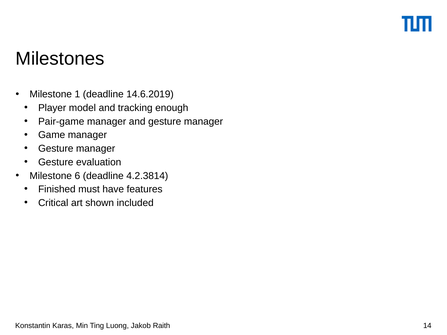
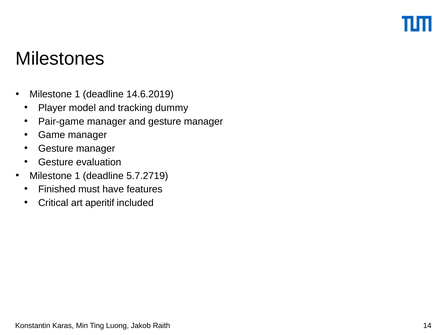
enough: enough -> dummy
6 at (77, 176): 6 -> 1
4.2.3814: 4.2.3814 -> 5.7.2719
shown: shown -> aperitif
